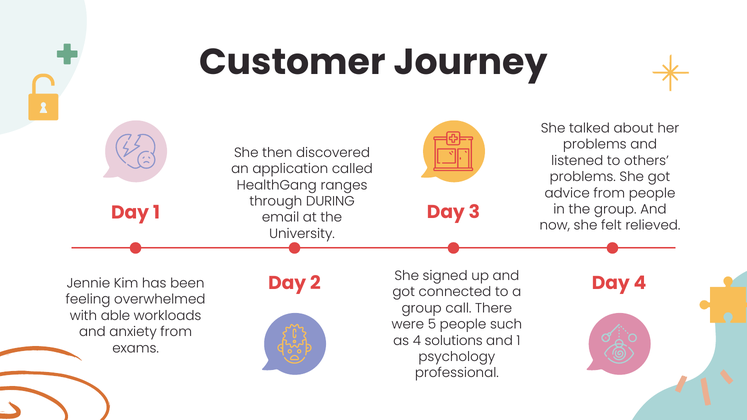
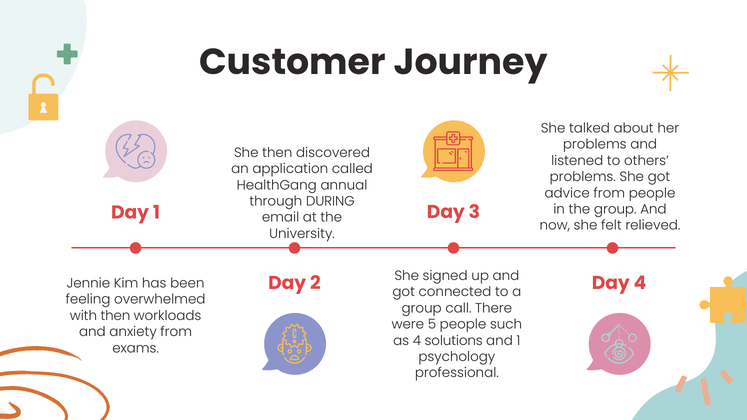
ranges: ranges -> annual
with able: able -> then
